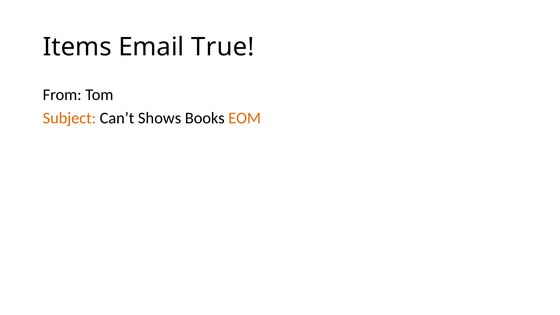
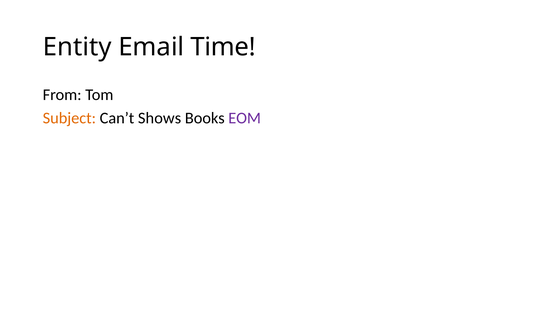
Items: Items -> Entity
True: True -> Time
EOM colour: orange -> purple
